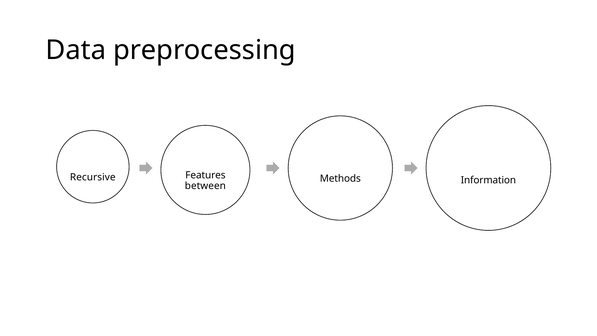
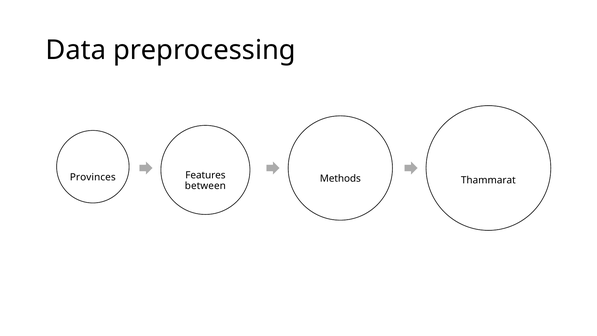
Recursive: Recursive -> Provinces
Information: Information -> Thammarat
